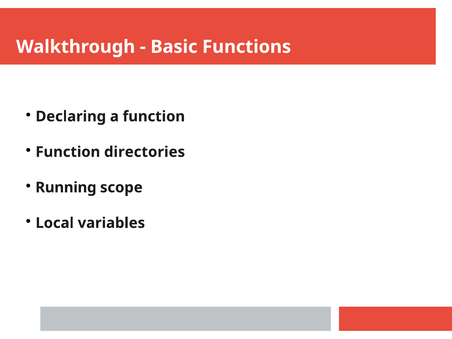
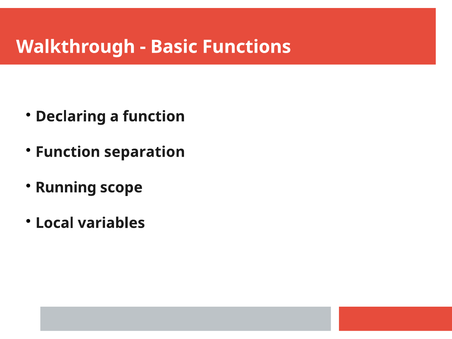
directories: directories -> separation
